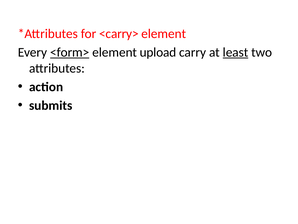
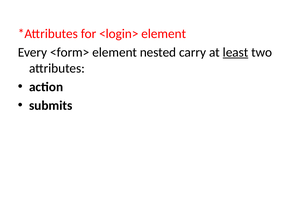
<carry>: <carry> -> <login>
<form> underline: present -> none
upload: upload -> nested
